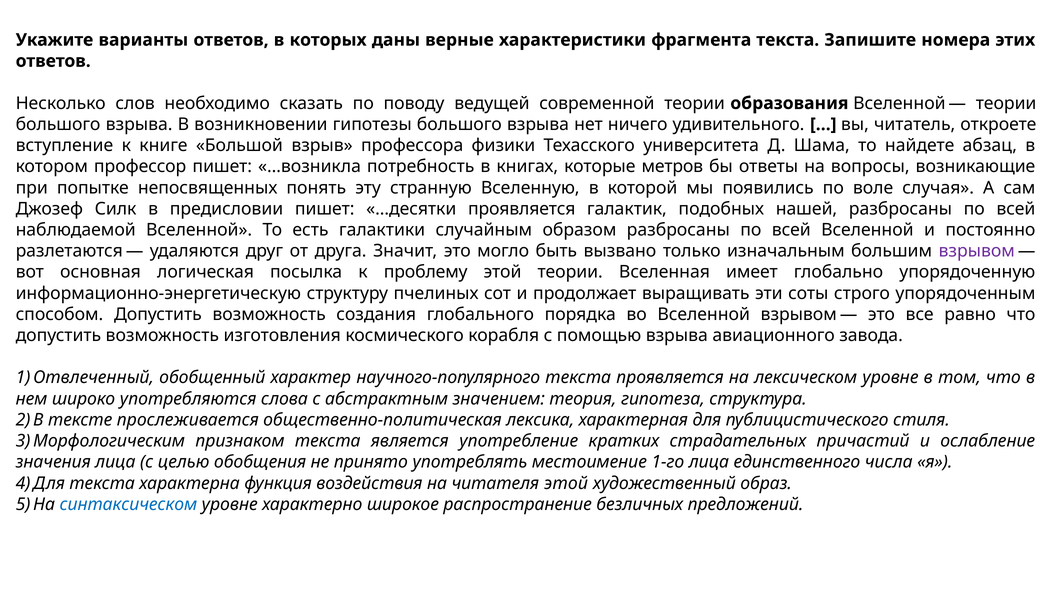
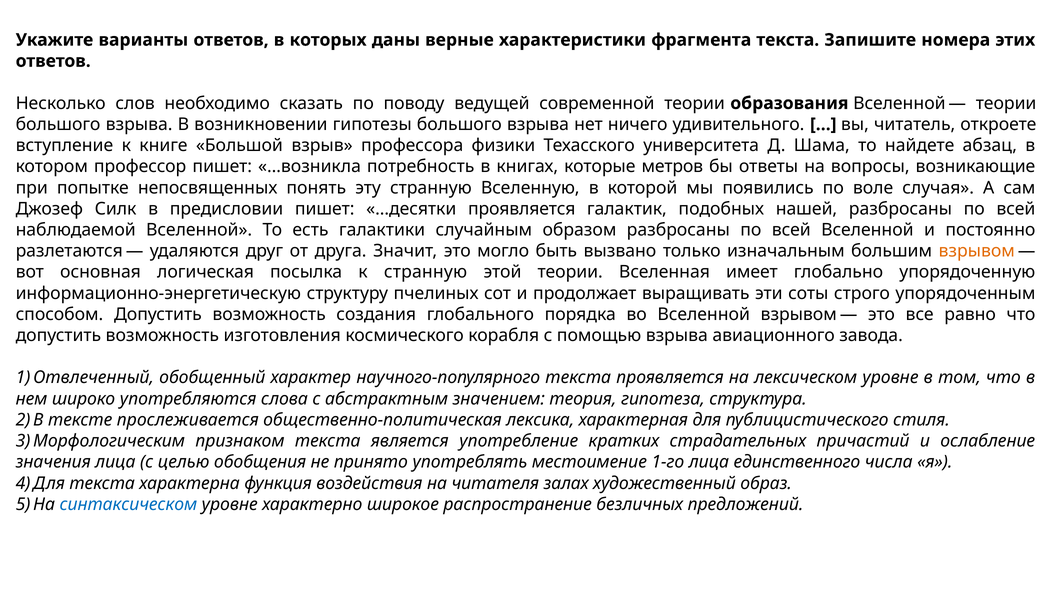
взрывом at (977, 251) colour: purple -> orange
к проблему: проблему -> странную
читателя этой: этой -> залах
